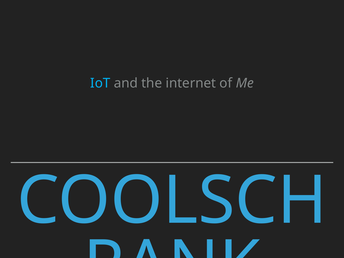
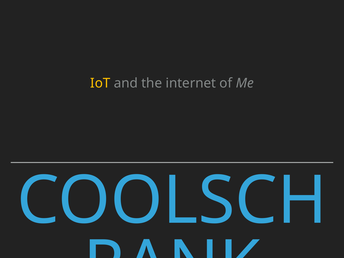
IoT colour: light blue -> yellow
